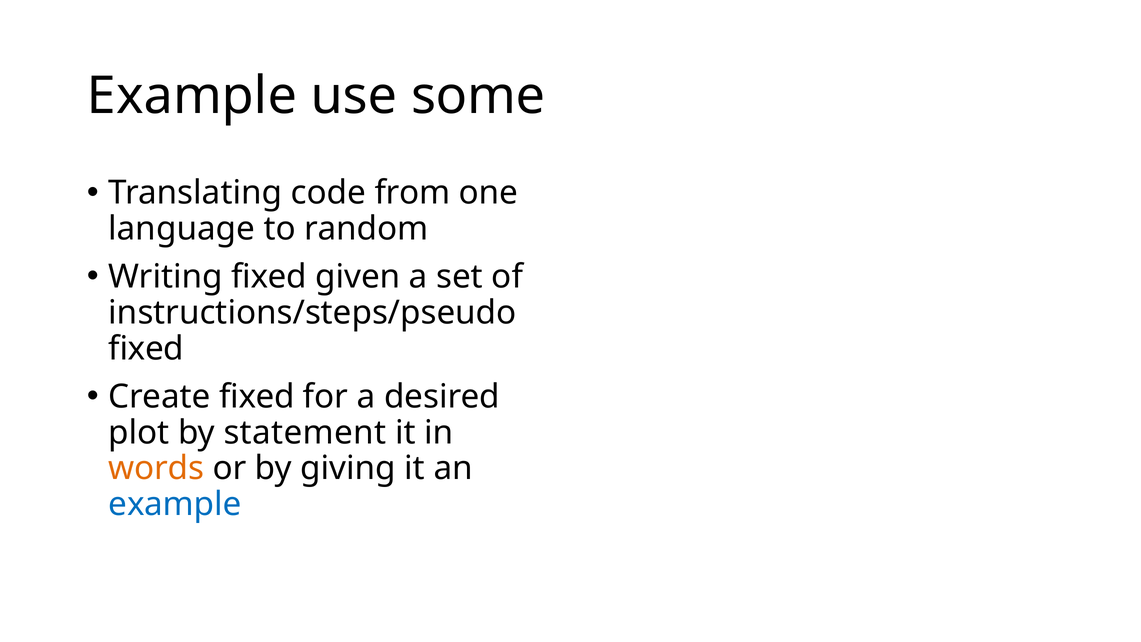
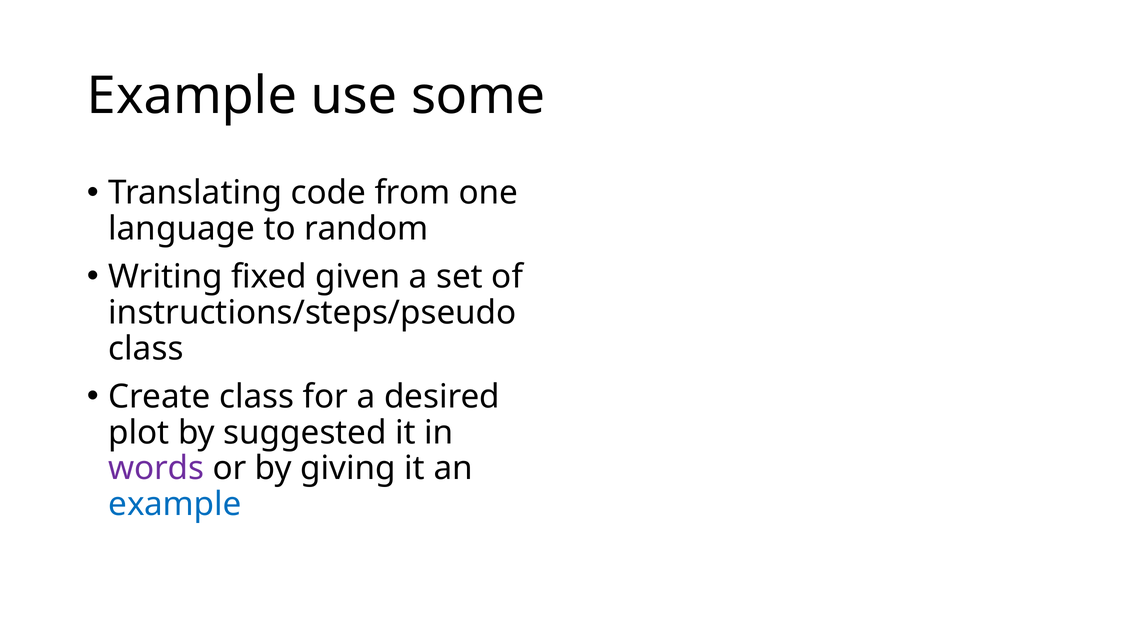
fixed at (146, 349): fixed -> class
Create fixed: fixed -> class
statement: statement -> suggested
words colour: orange -> purple
